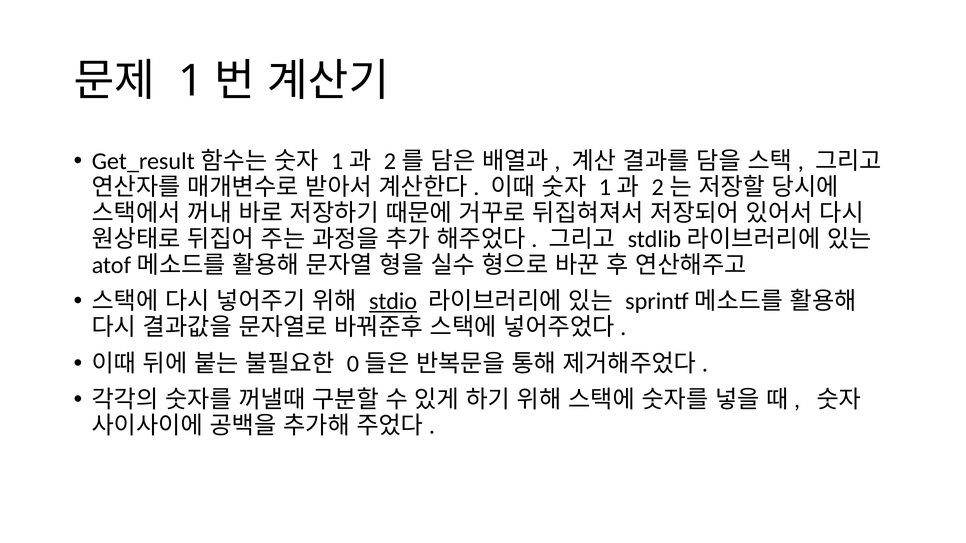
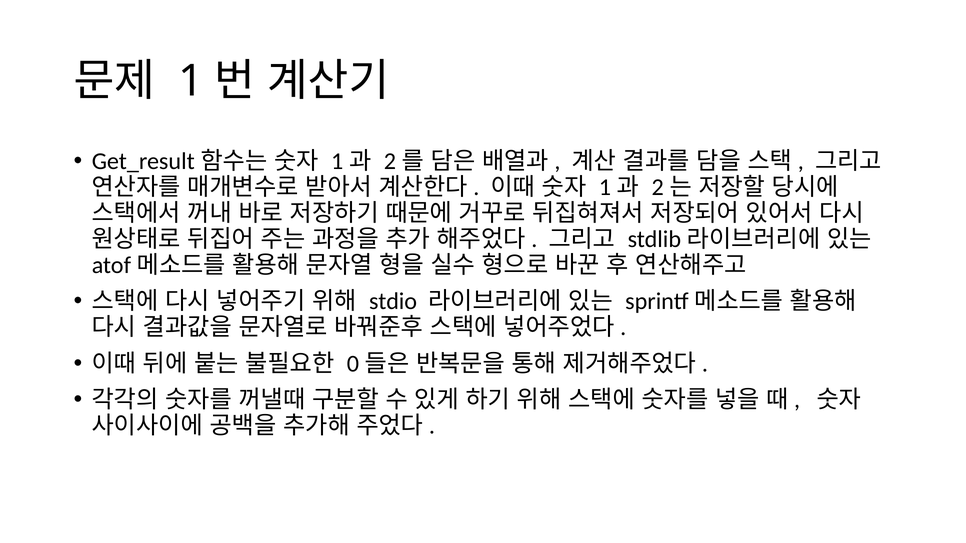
stdio underline: present -> none
